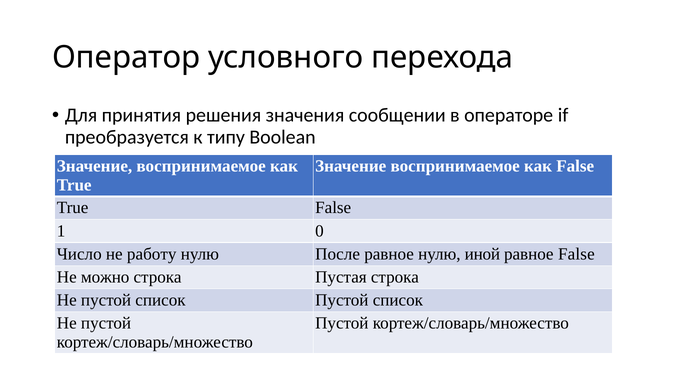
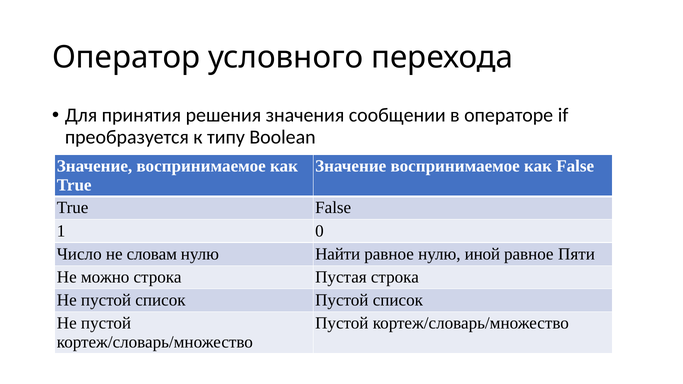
работу: работу -> словам
После: После -> Найти
равное False: False -> Пяти
